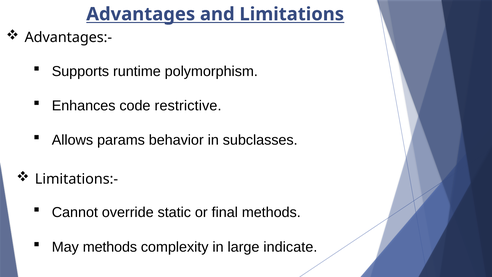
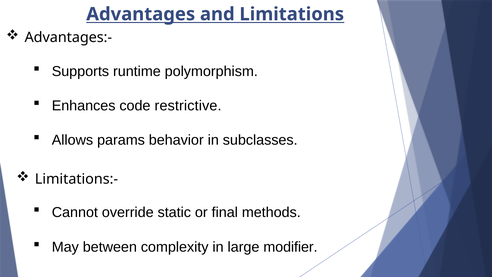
May methods: methods -> between
indicate: indicate -> modifier
